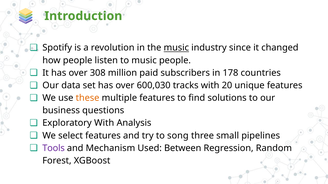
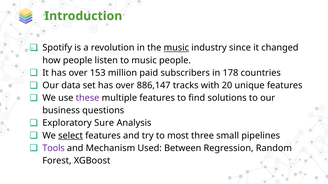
308: 308 -> 153
600,030: 600,030 -> 886,147
these colour: orange -> purple
Exploratory With: With -> Sure
select underline: none -> present
song: song -> most
